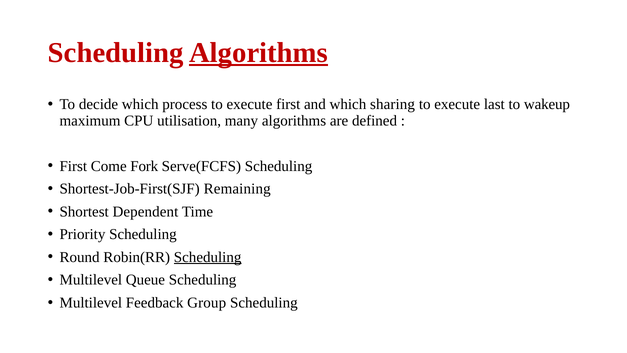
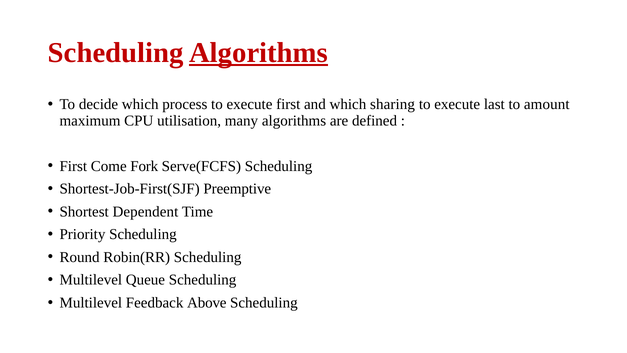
wakeup: wakeup -> amount
Remaining: Remaining -> Preemptive
Scheduling at (208, 257) underline: present -> none
Group: Group -> Above
